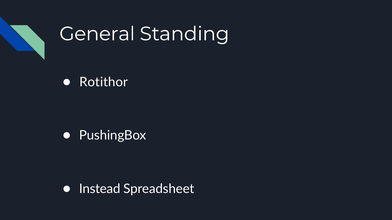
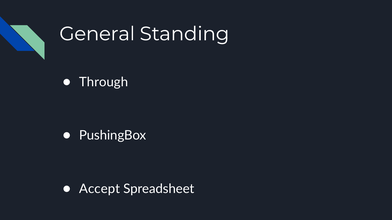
Rotithor: Rotithor -> Through
Instead: Instead -> Accept
